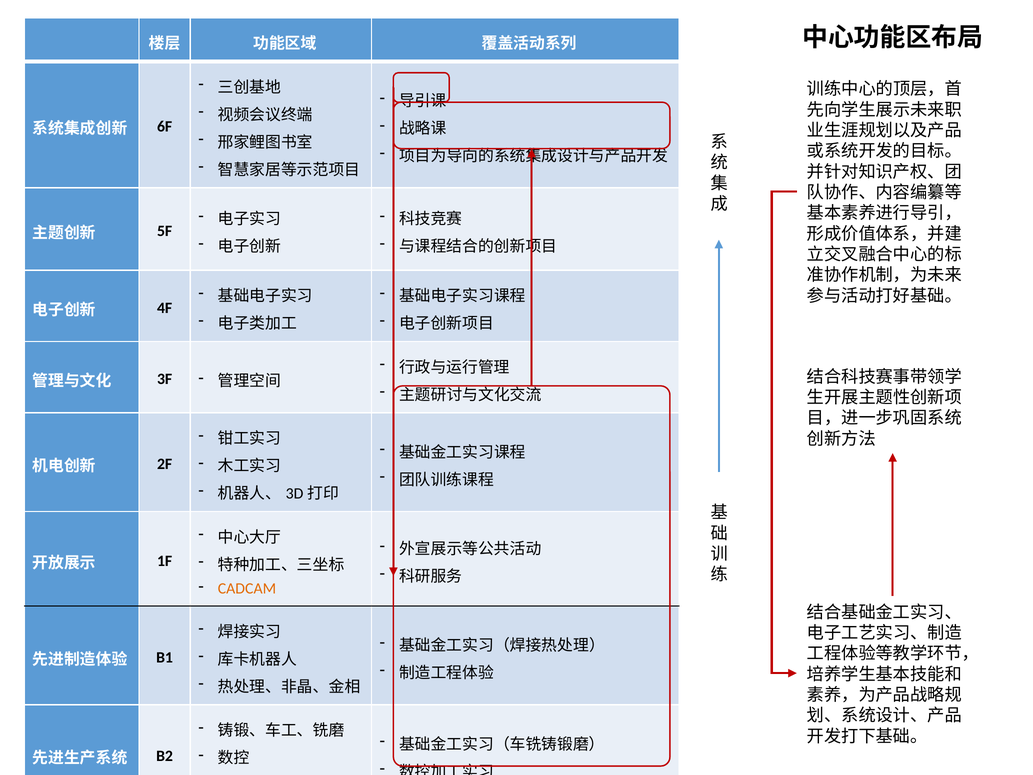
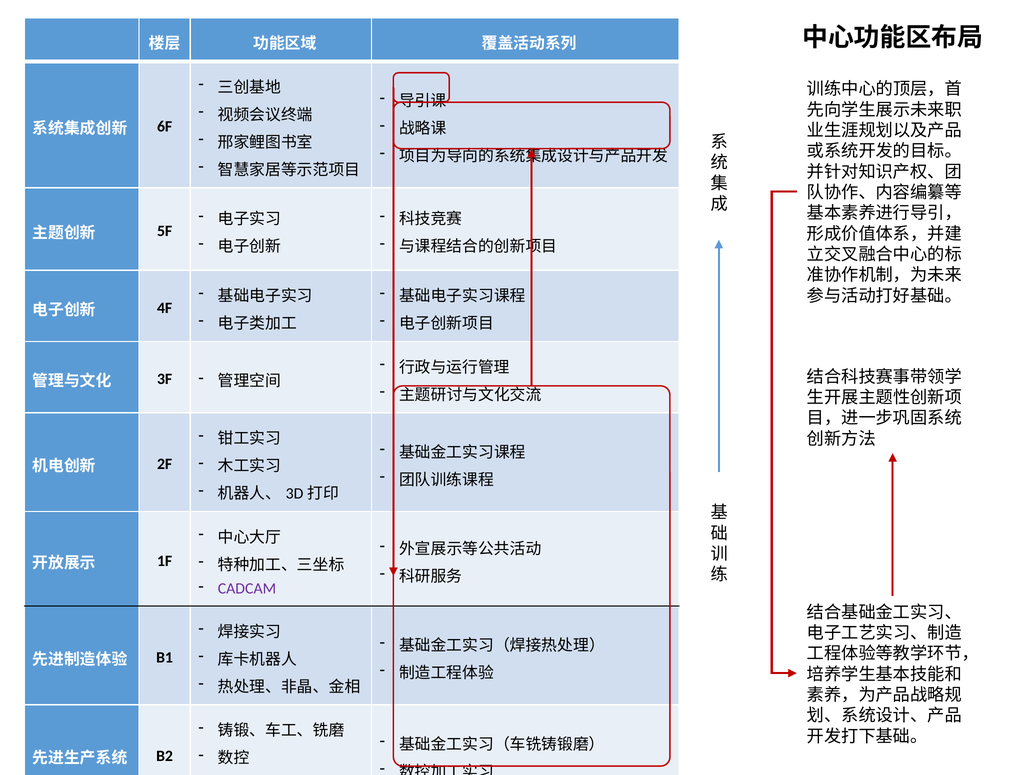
CADCAM colour: orange -> purple
